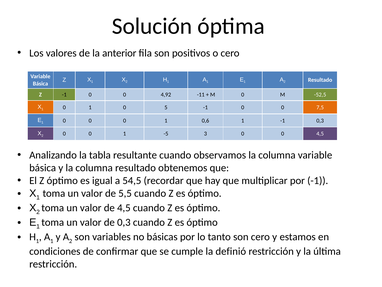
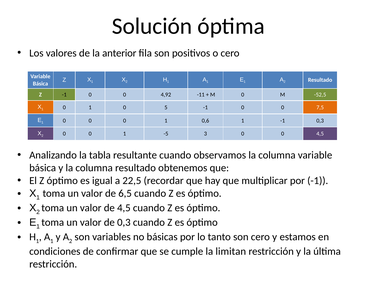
54,5: 54,5 -> 22,5
5,5: 5,5 -> 6,5
definió: definió -> limitan
